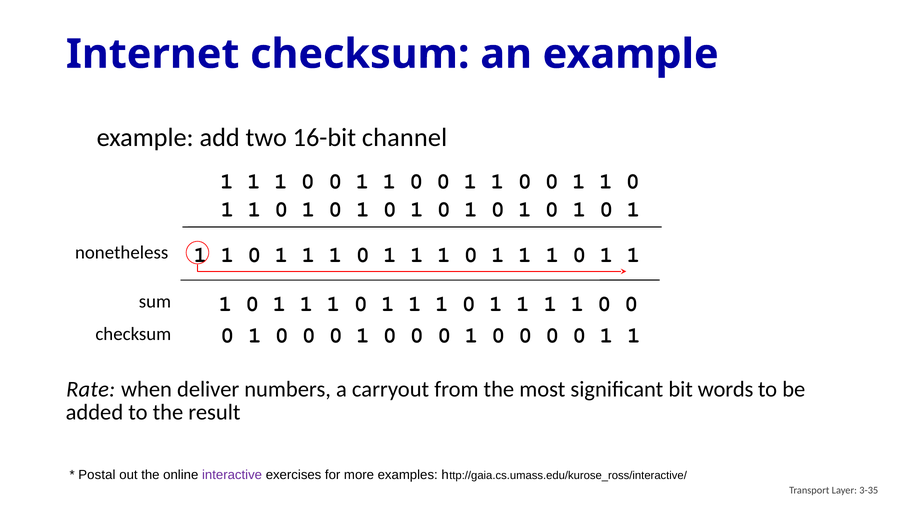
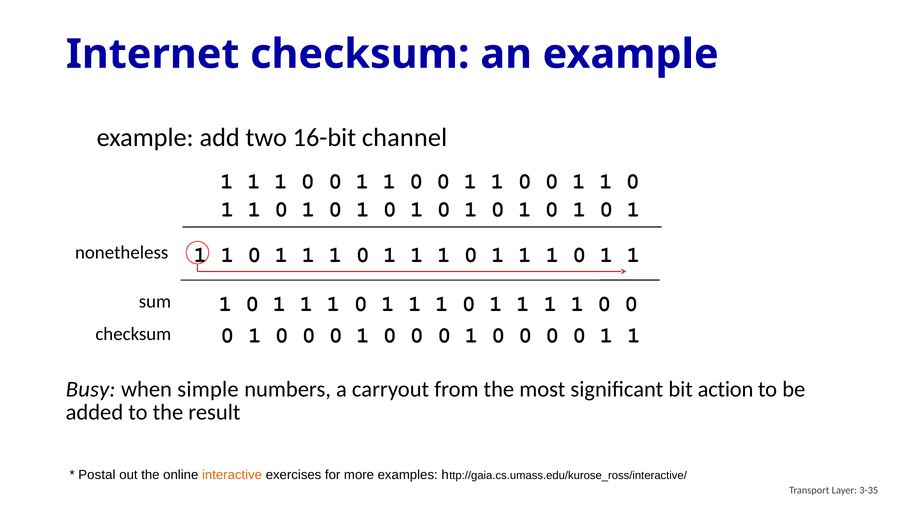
Rate: Rate -> Busy
deliver: deliver -> simple
words: words -> action
interactive colour: purple -> orange
